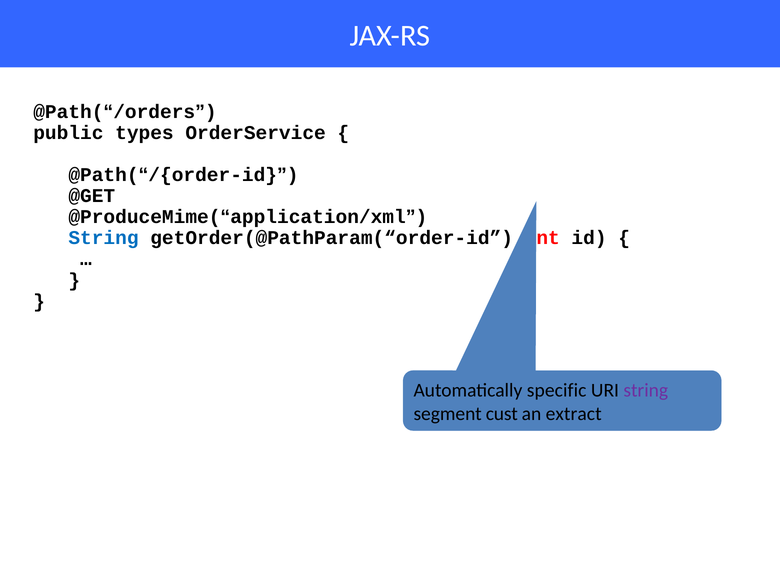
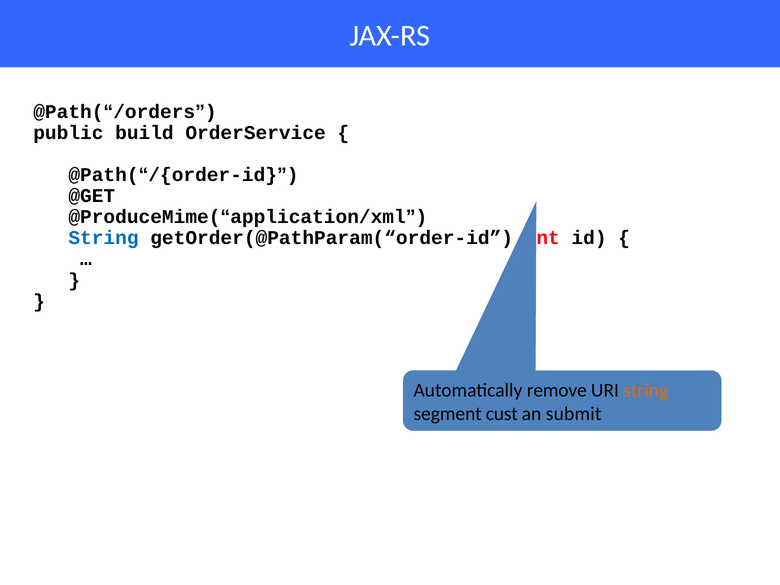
types: types -> build
specific: specific -> remove
string at (646, 390) colour: purple -> orange
extract: extract -> submit
